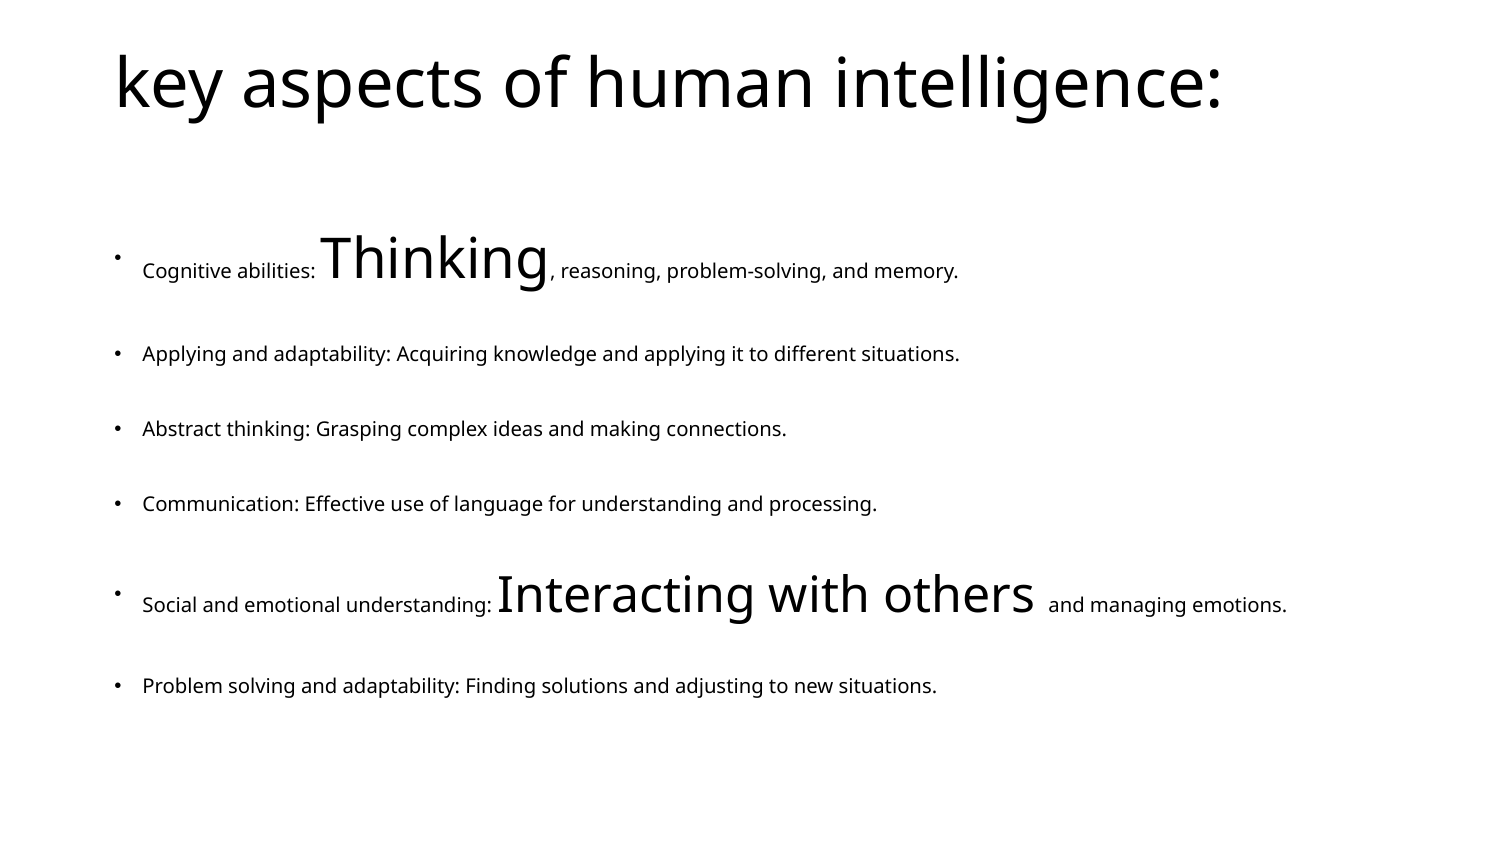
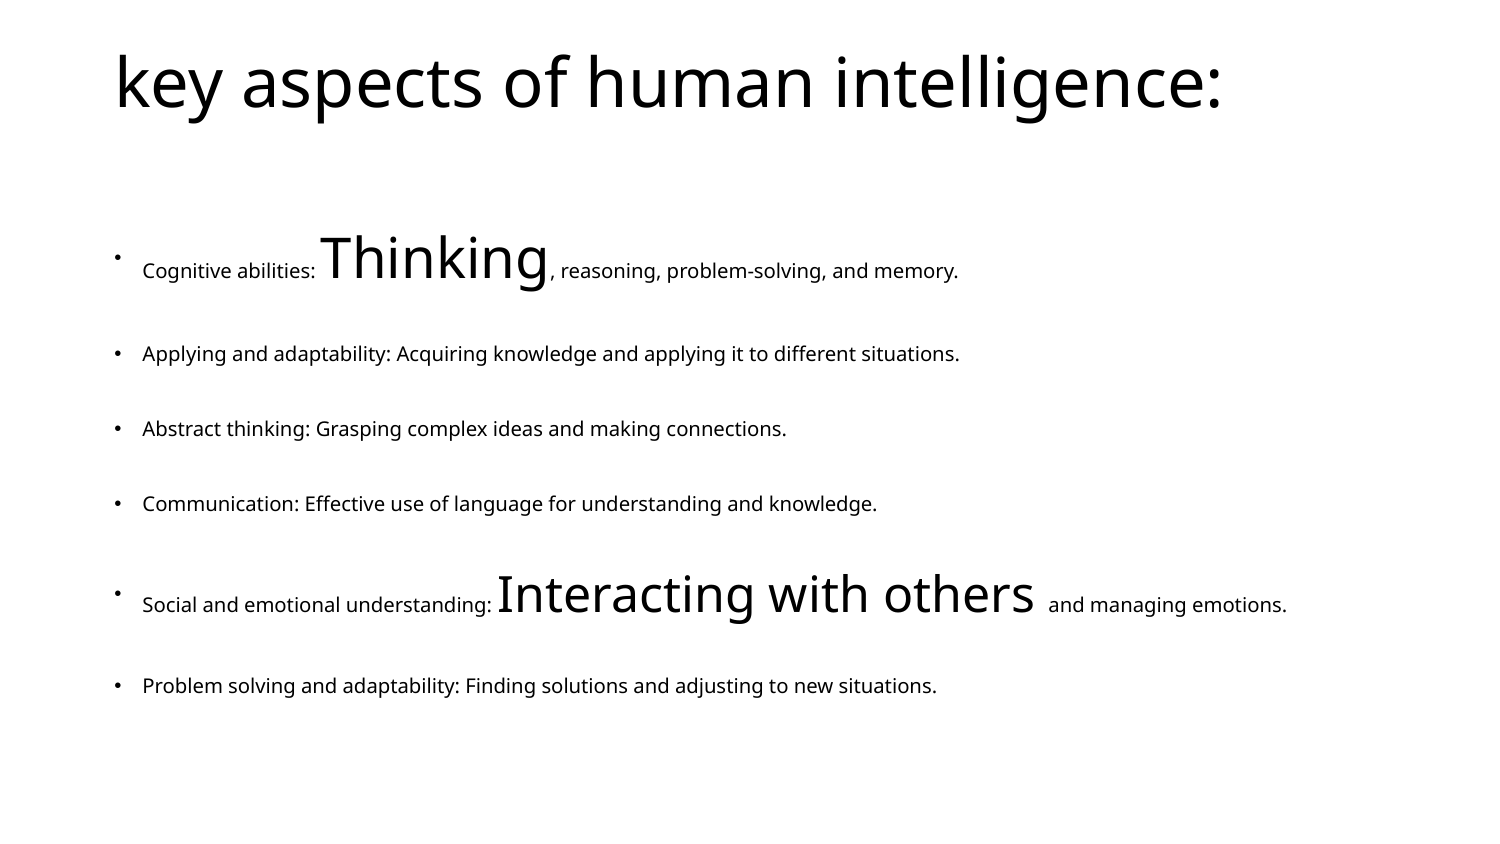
and processing: processing -> knowledge
